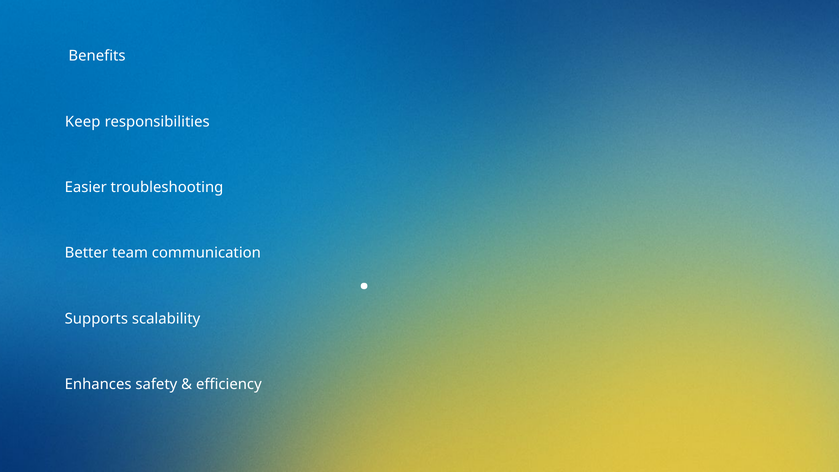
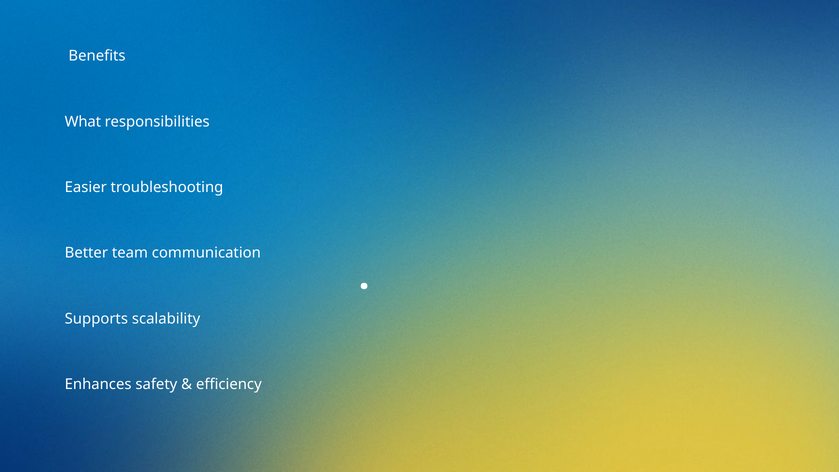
Keep: Keep -> What
